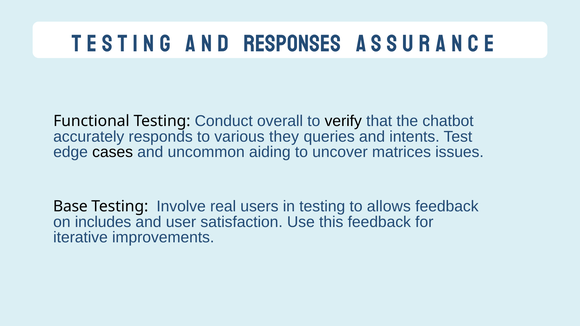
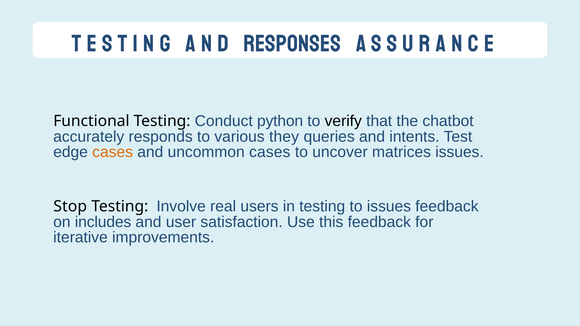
overall: overall -> python
cases at (113, 152) colour: black -> orange
uncommon aiding: aiding -> cases
Base: Base -> Stop
to allows: allows -> issues
